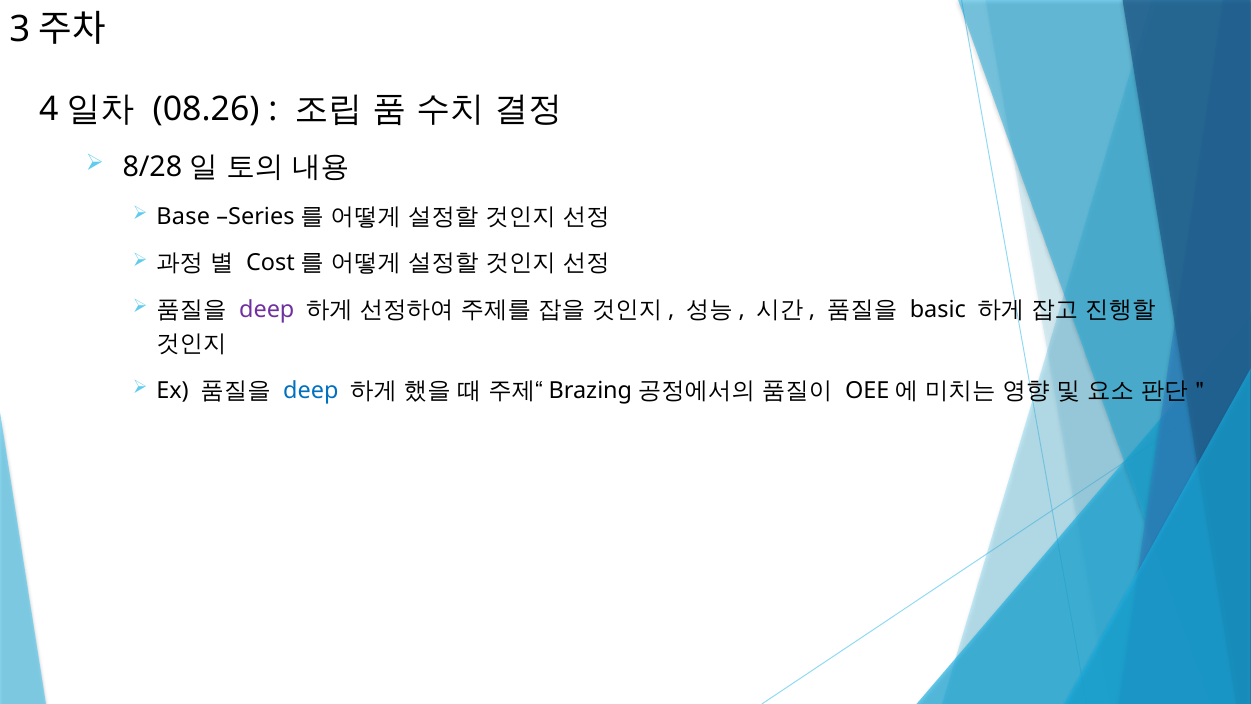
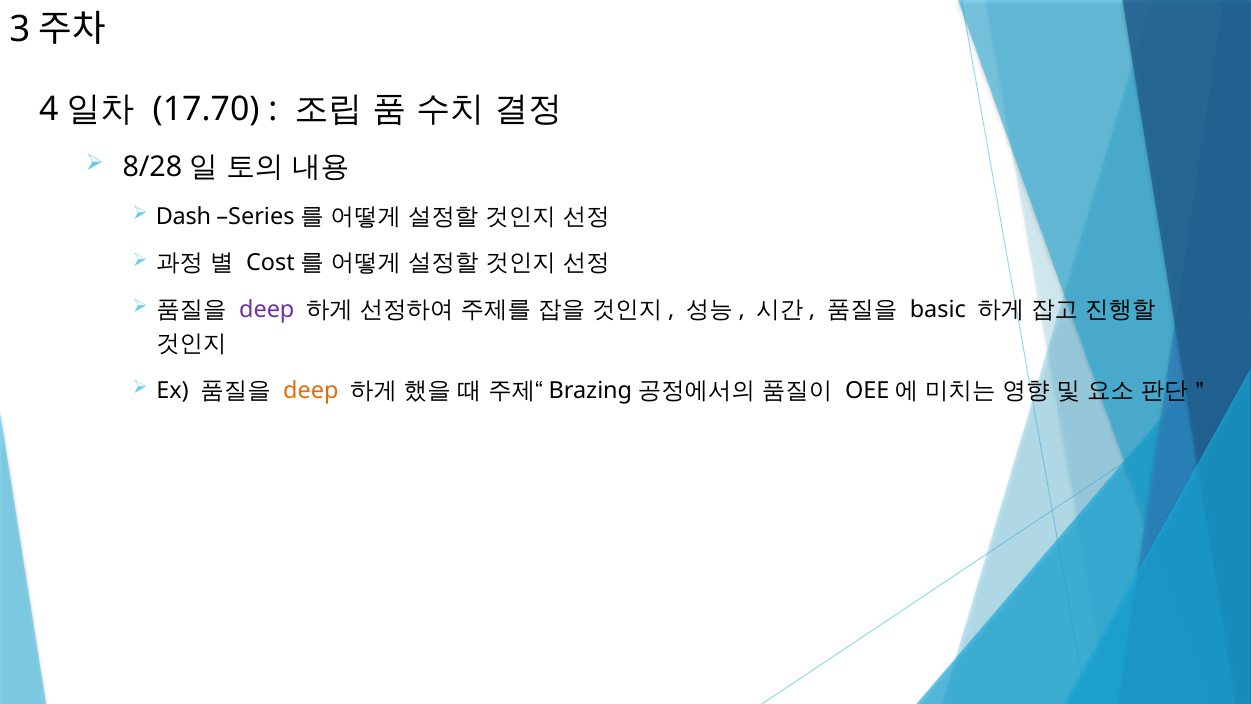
08.26: 08.26 -> 17.70
Base: Base -> Dash
deep at (311, 390) colour: blue -> orange
